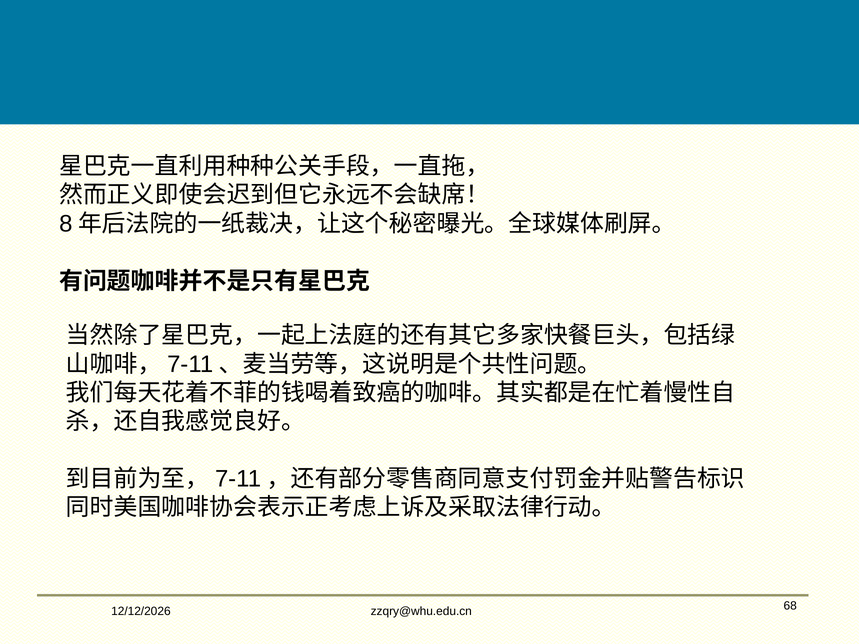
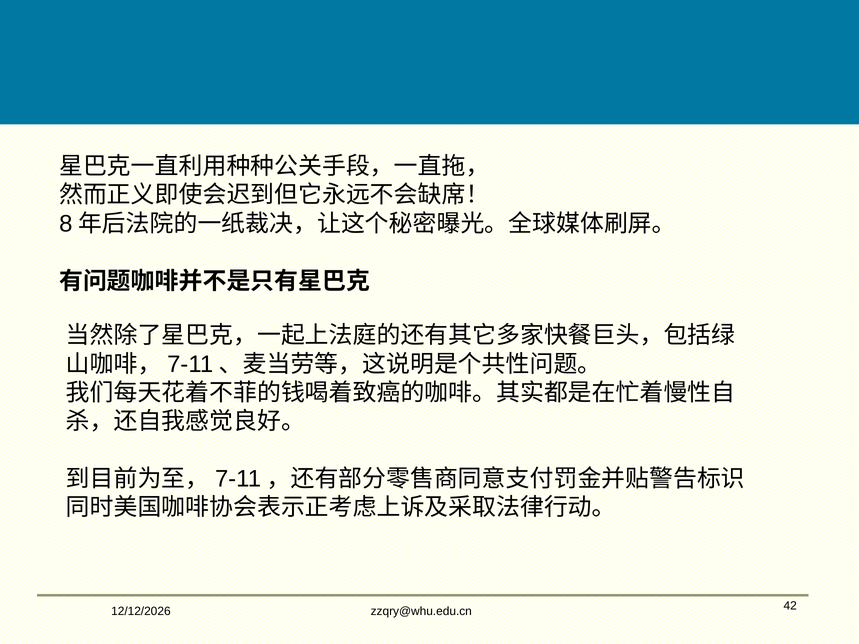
68: 68 -> 42
